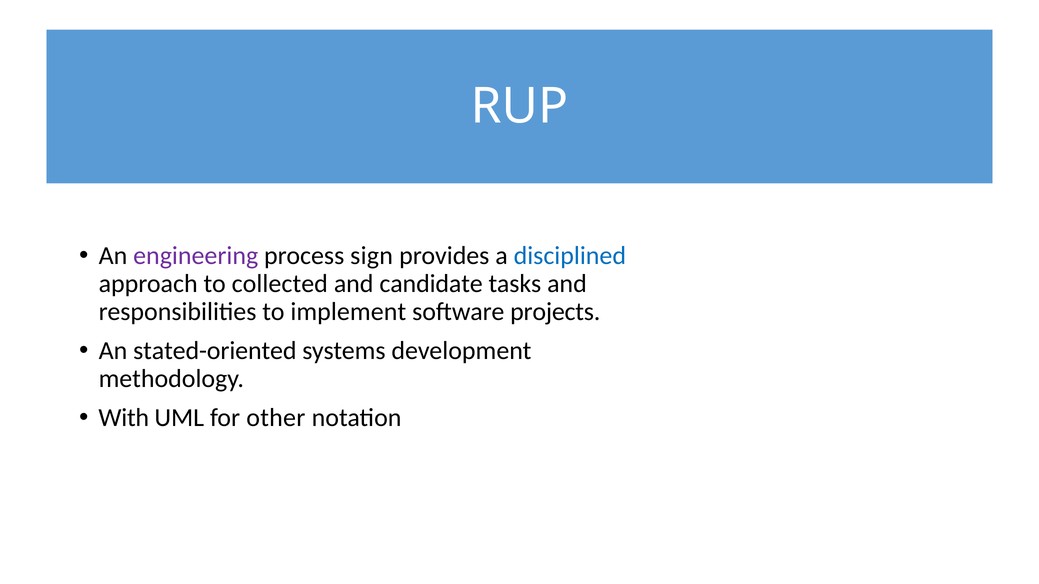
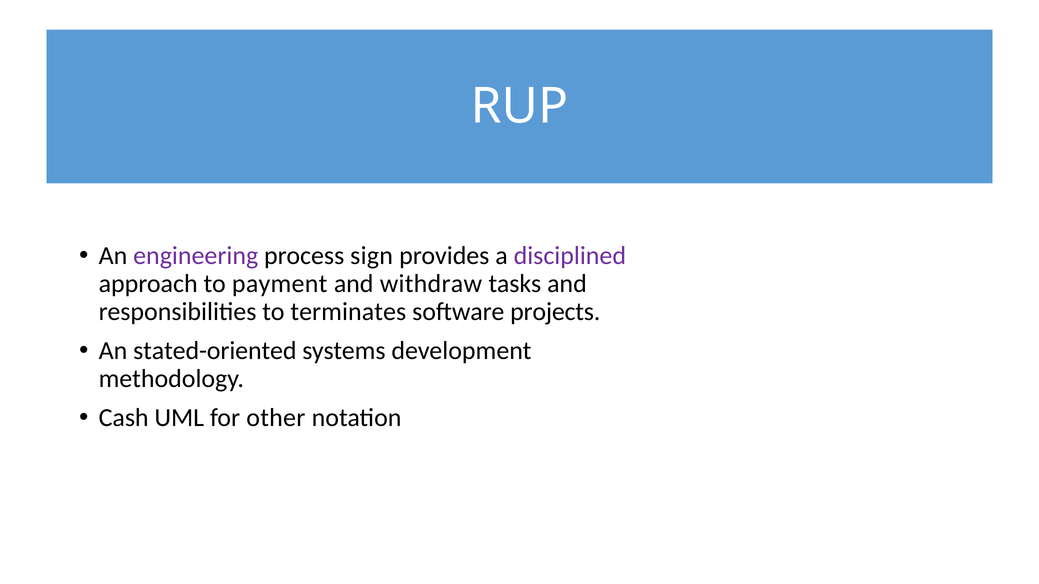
disciplined colour: blue -> purple
collected: collected -> payment
candidate: candidate -> withdraw
implement: implement -> terminates
With: With -> Cash
